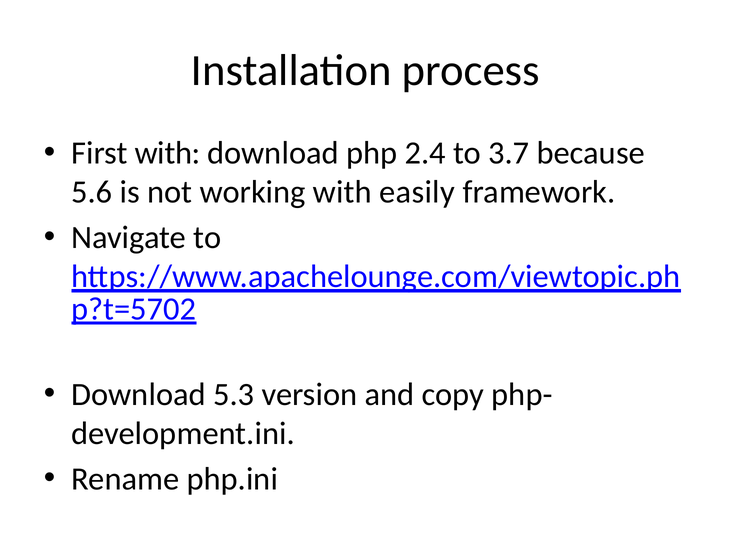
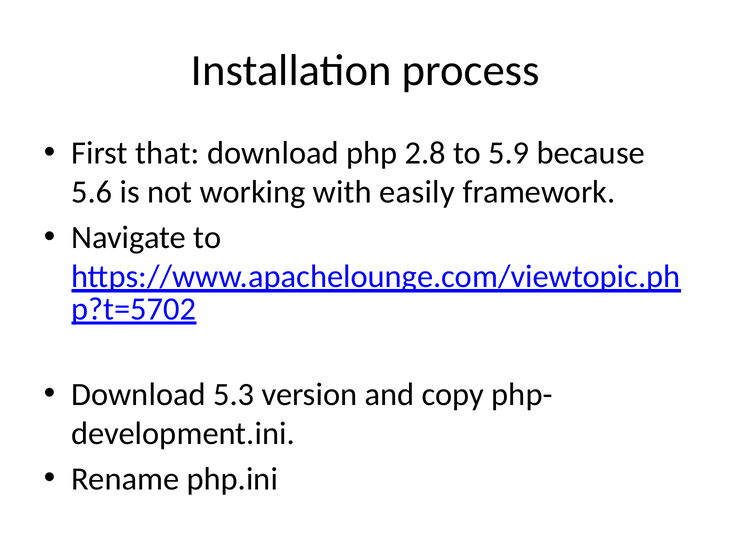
First with: with -> that
2.4: 2.4 -> 2.8
3.7: 3.7 -> 5.9
